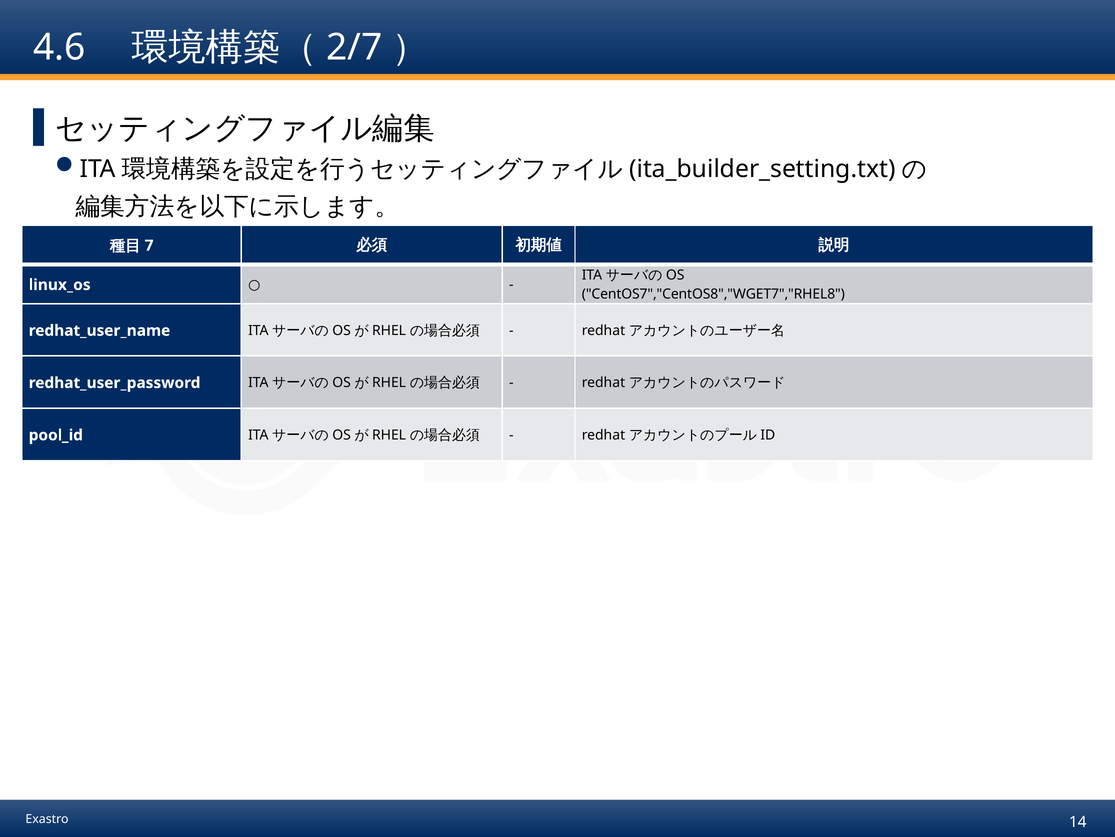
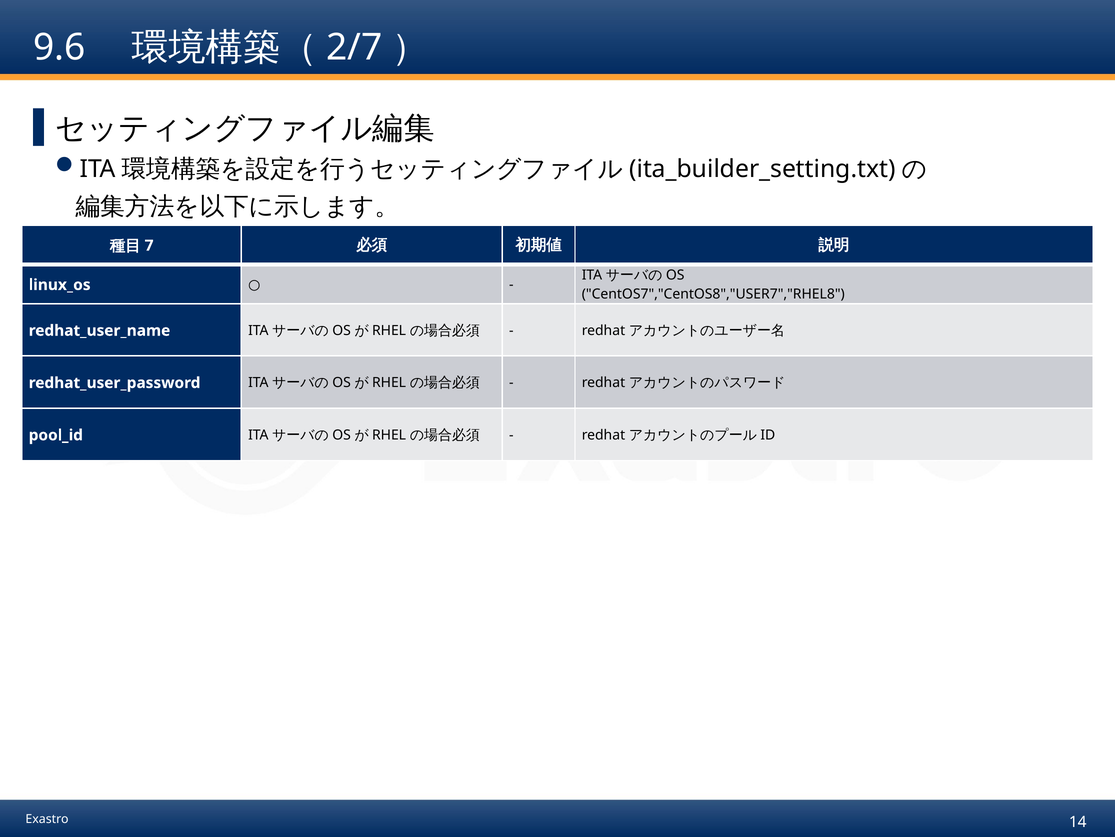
4.6: 4.6 -> 9.6
CentOS7","CentOS8","WGET7","RHEL8: CentOS7","CentOS8","WGET7","RHEL8 -> CentOS7","CentOS8","USER7","RHEL8
